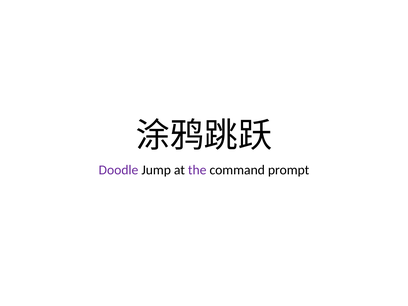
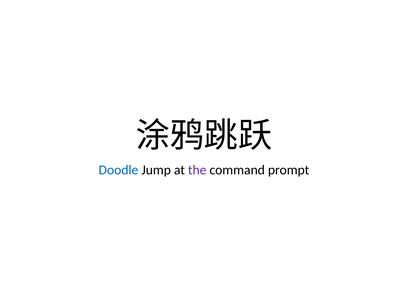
Doodle colour: purple -> blue
